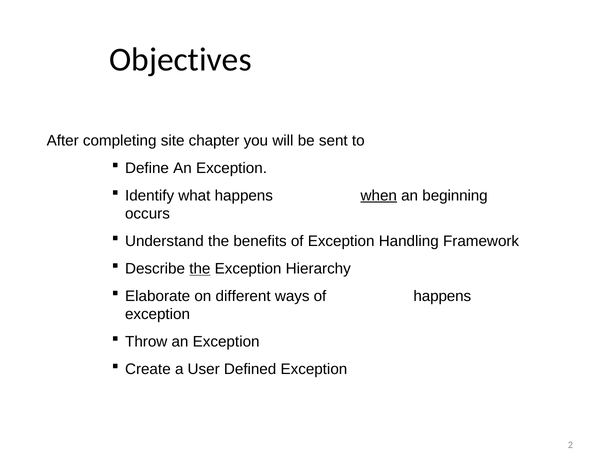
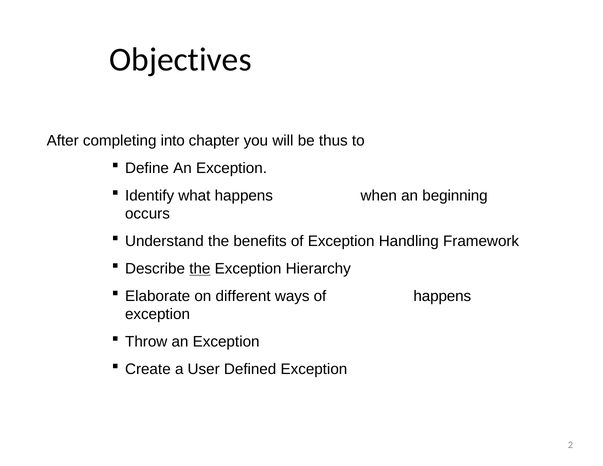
site: site -> into
sent: sent -> thus
when underline: present -> none
